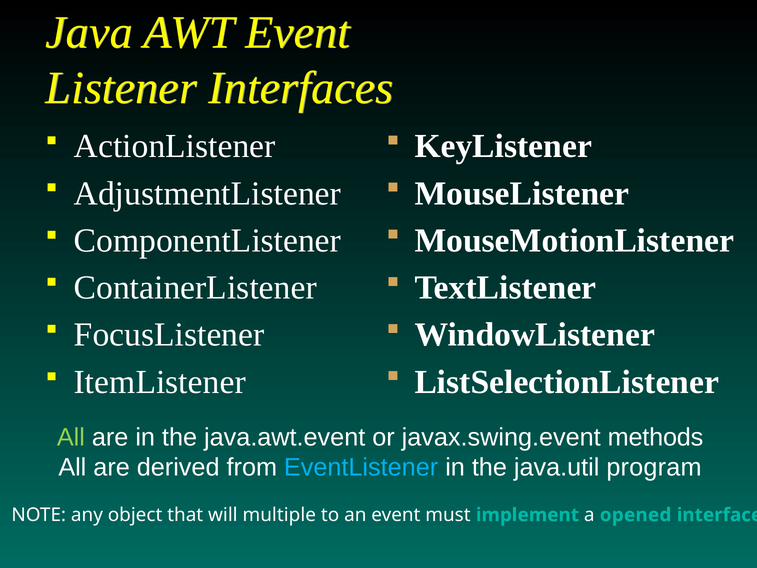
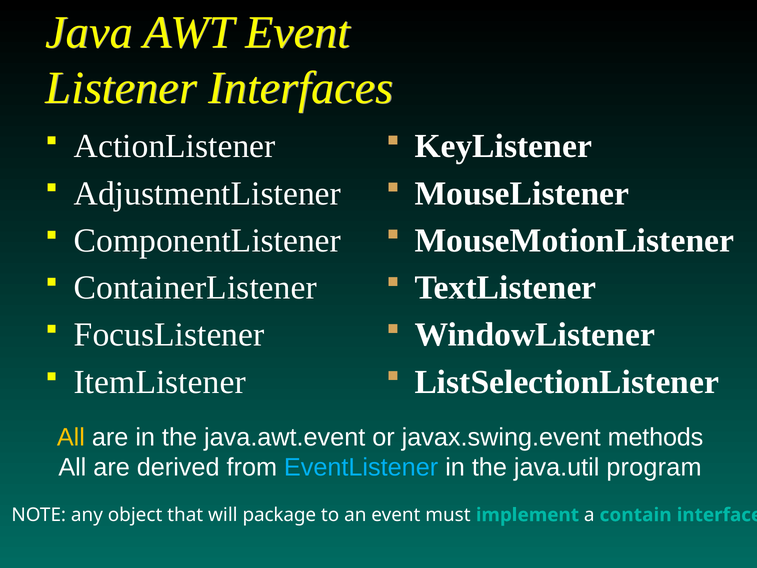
All at (71, 437) colour: light green -> yellow
multiple: multiple -> package
opened: opened -> contain
